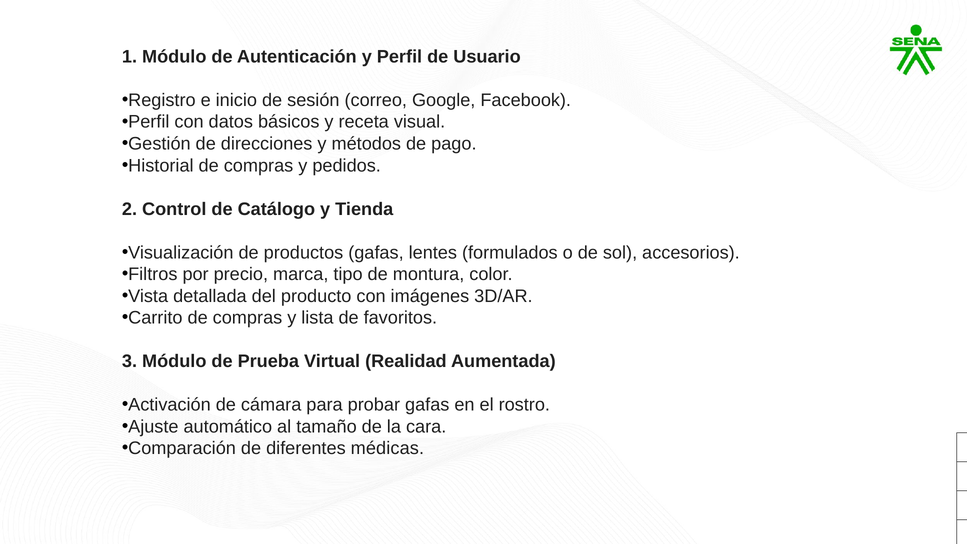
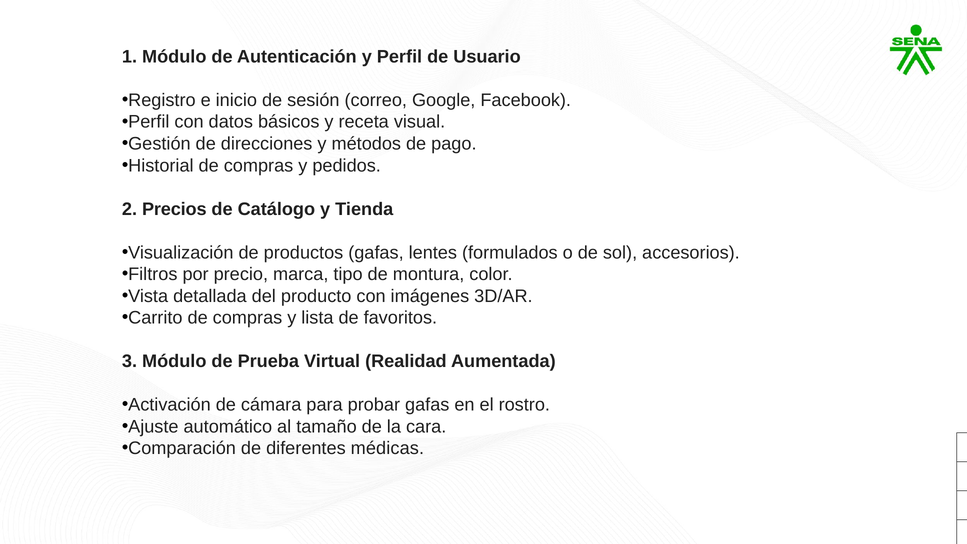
Control: Control -> Precios
